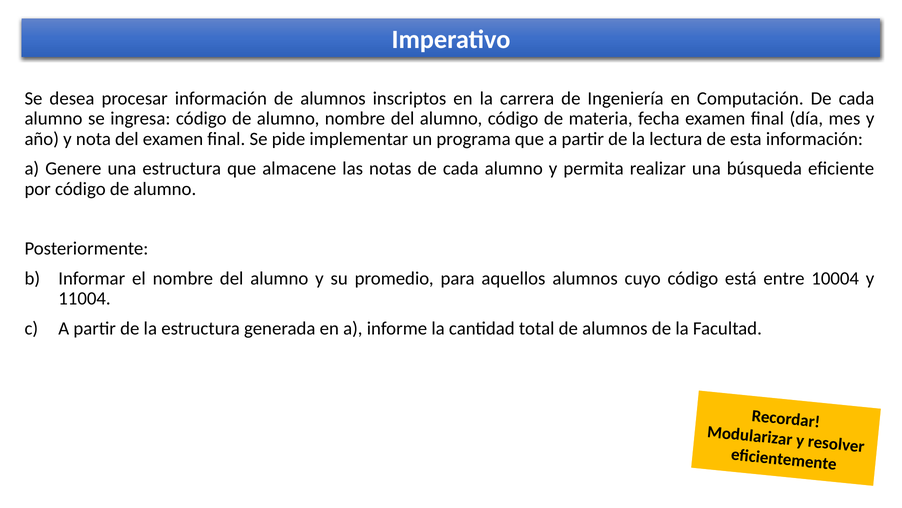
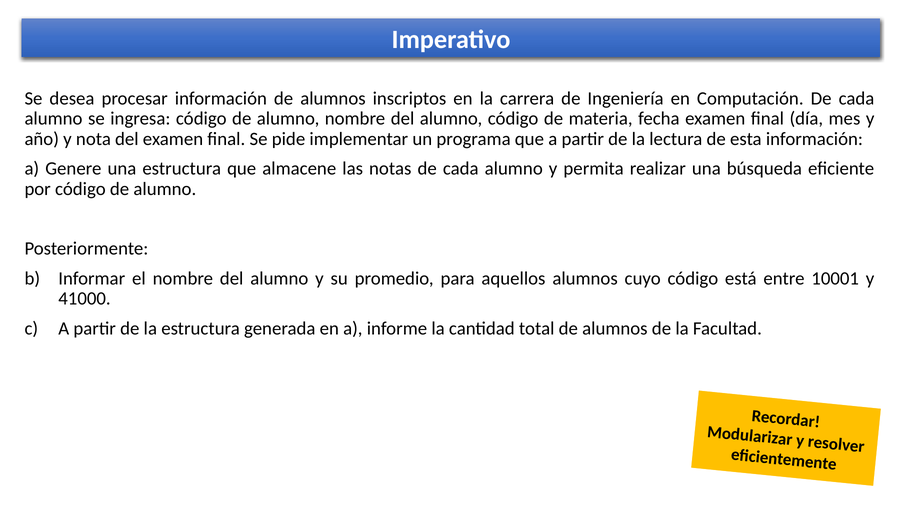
10004: 10004 -> 10001
11004: 11004 -> 41000
